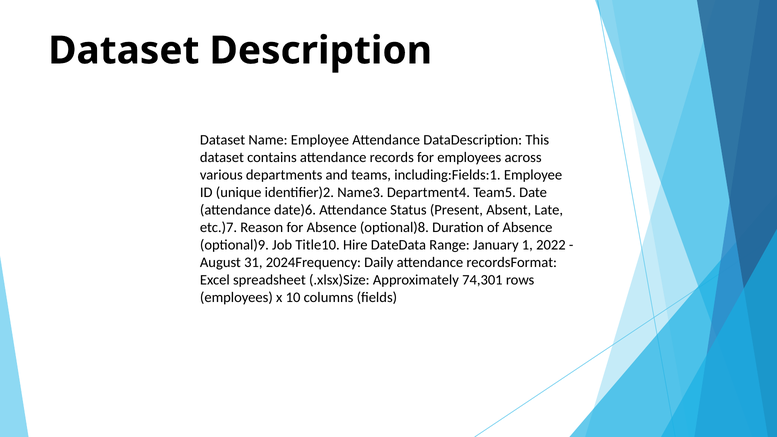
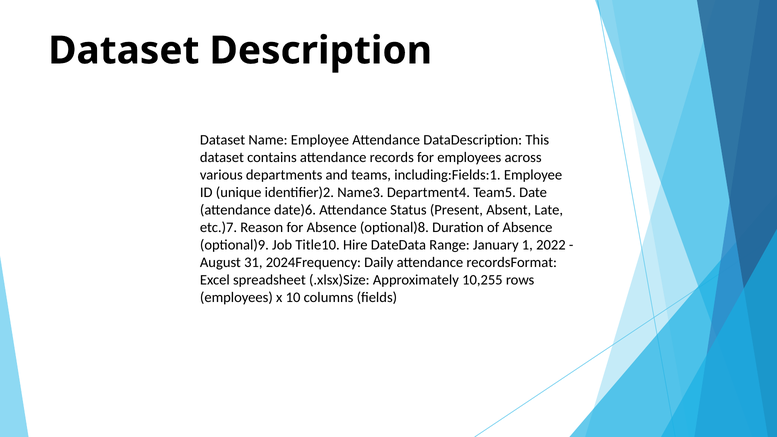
74,301: 74,301 -> 10,255
